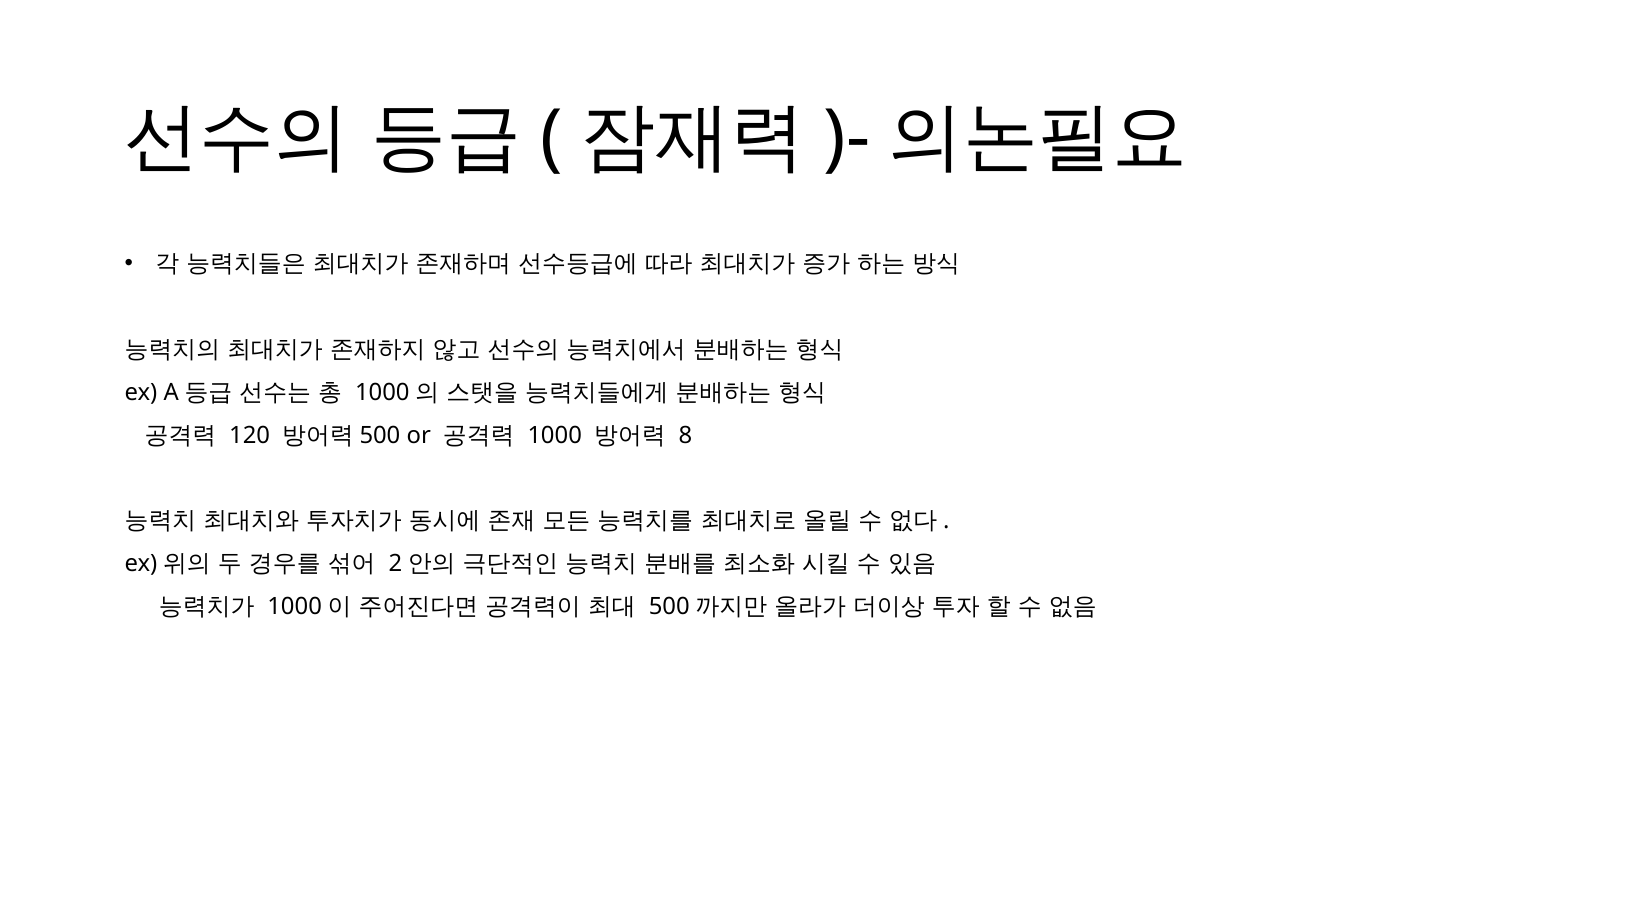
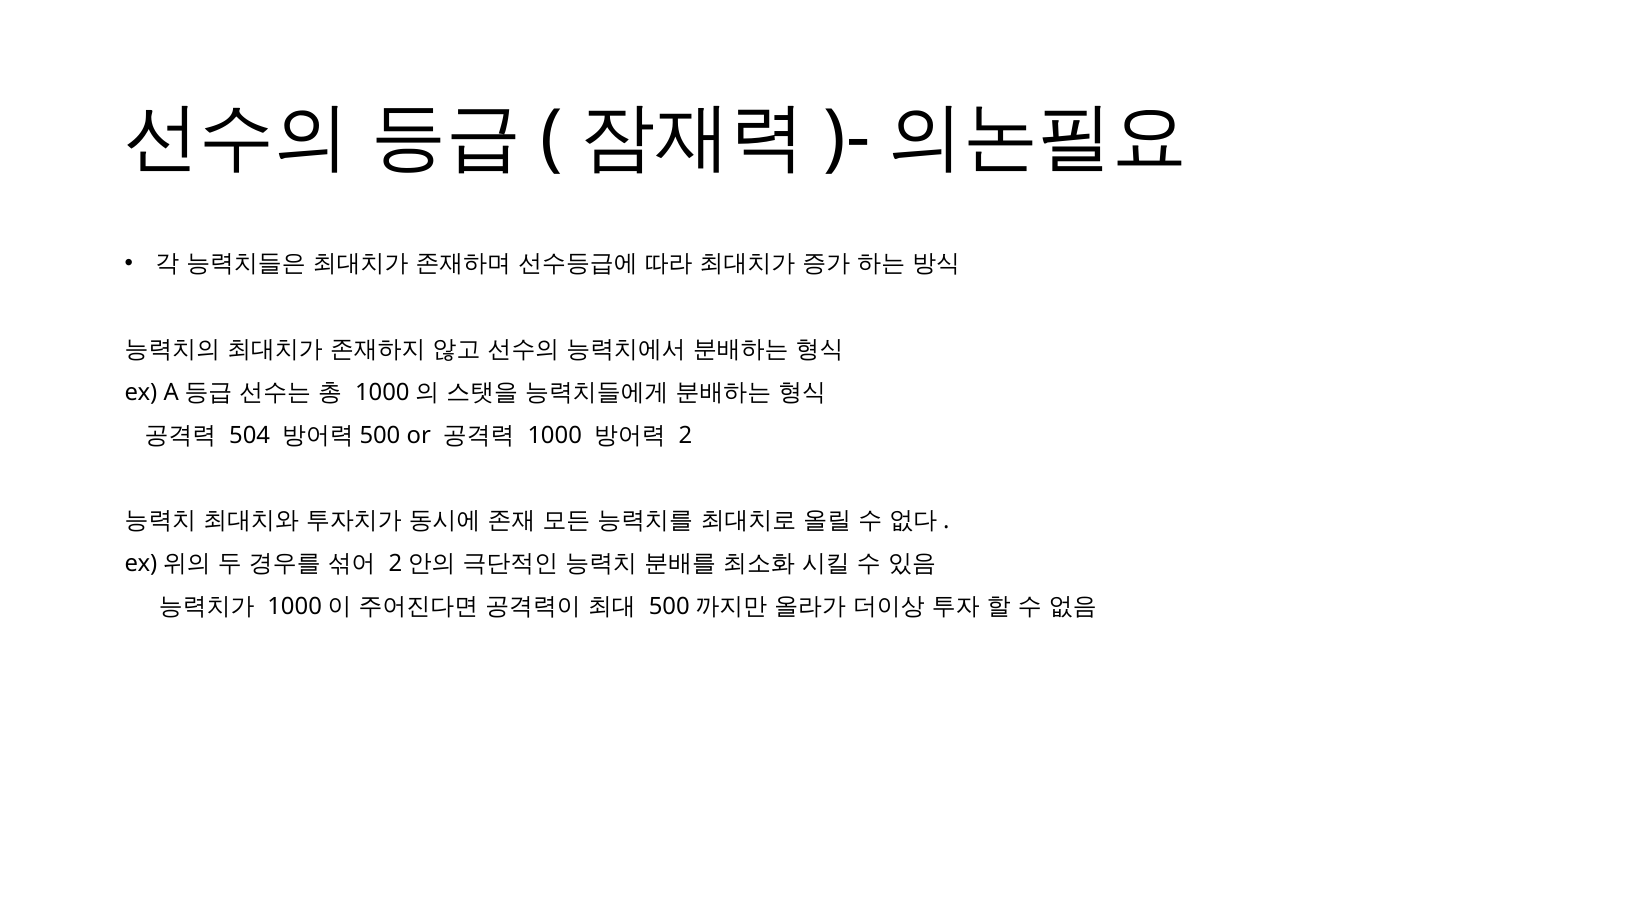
120: 120 -> 504
8: 8 -> 2
